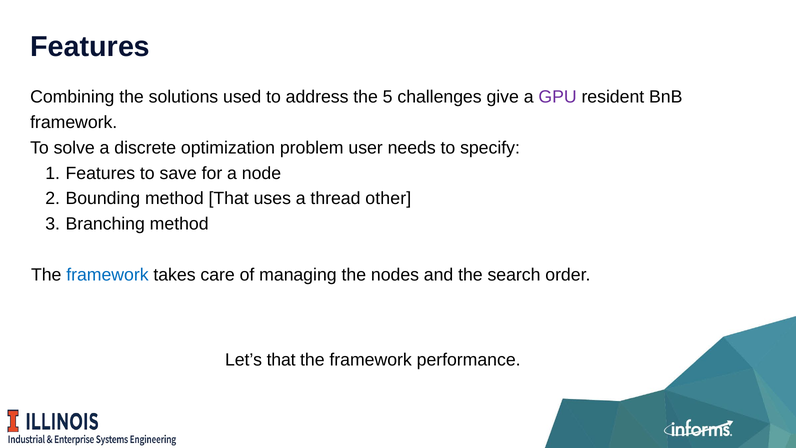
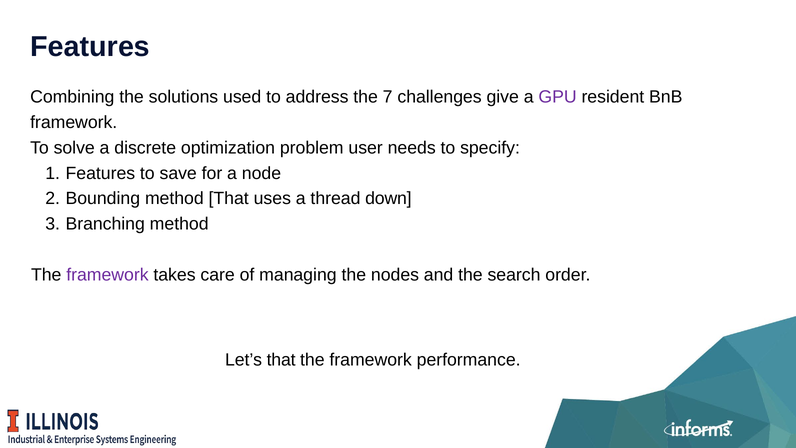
5: 5 -> 7
other: other -> down
framework at (107, 275) colour: blue -> purple
